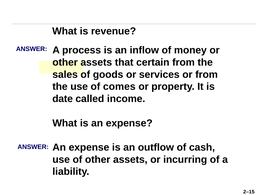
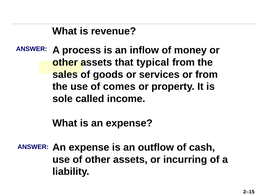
certain: certain -> typical
date: date -> sole
